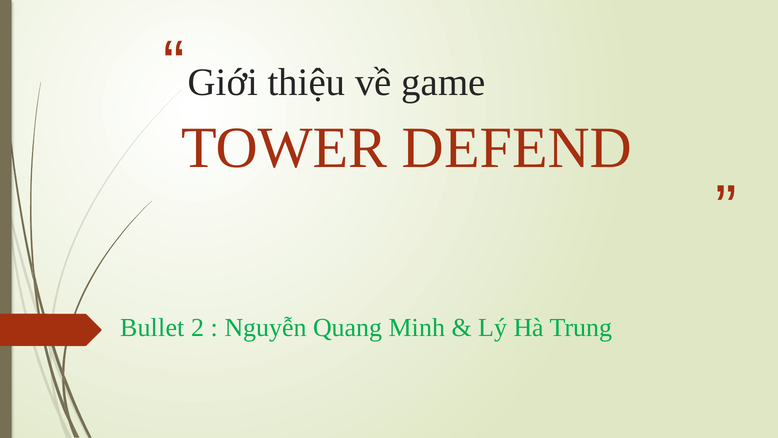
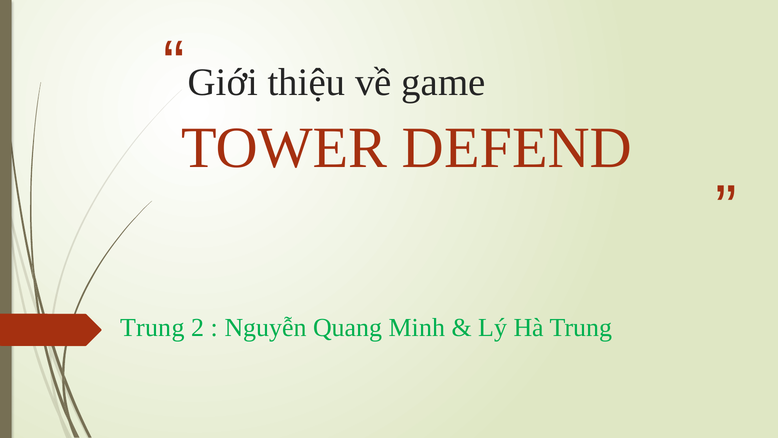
Bullet at (152, 328): Bullet -> Trung
